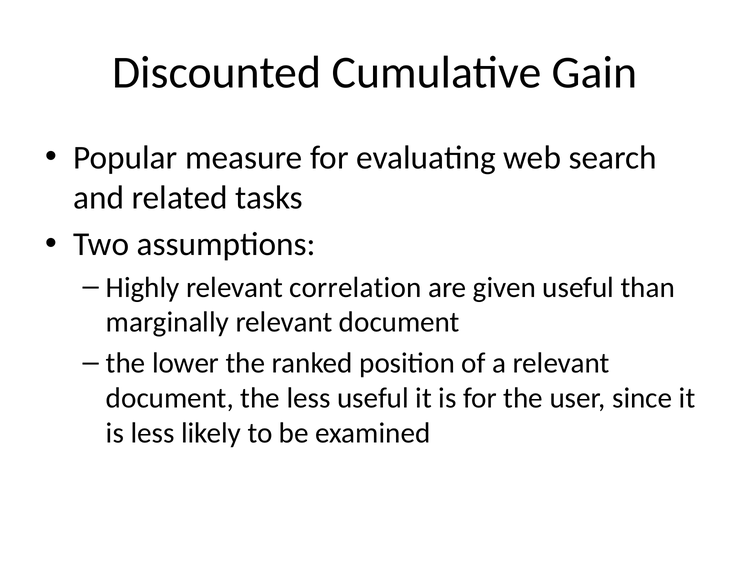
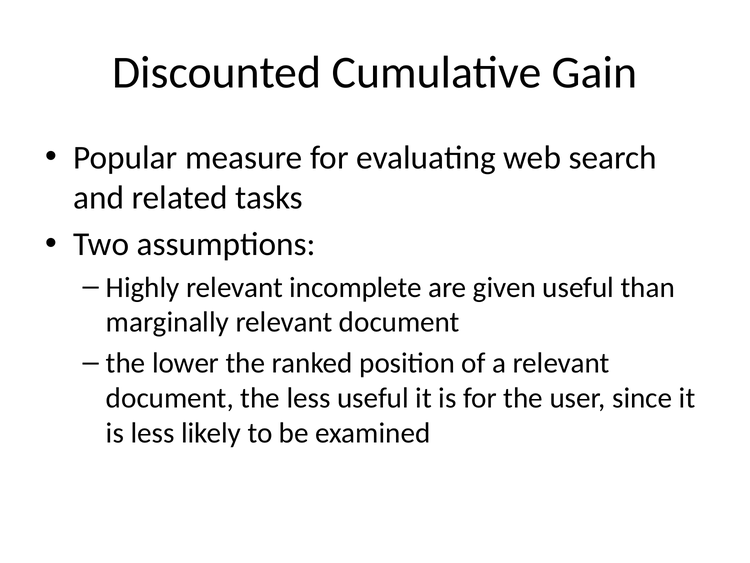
correlation: correlation -> incomplete
